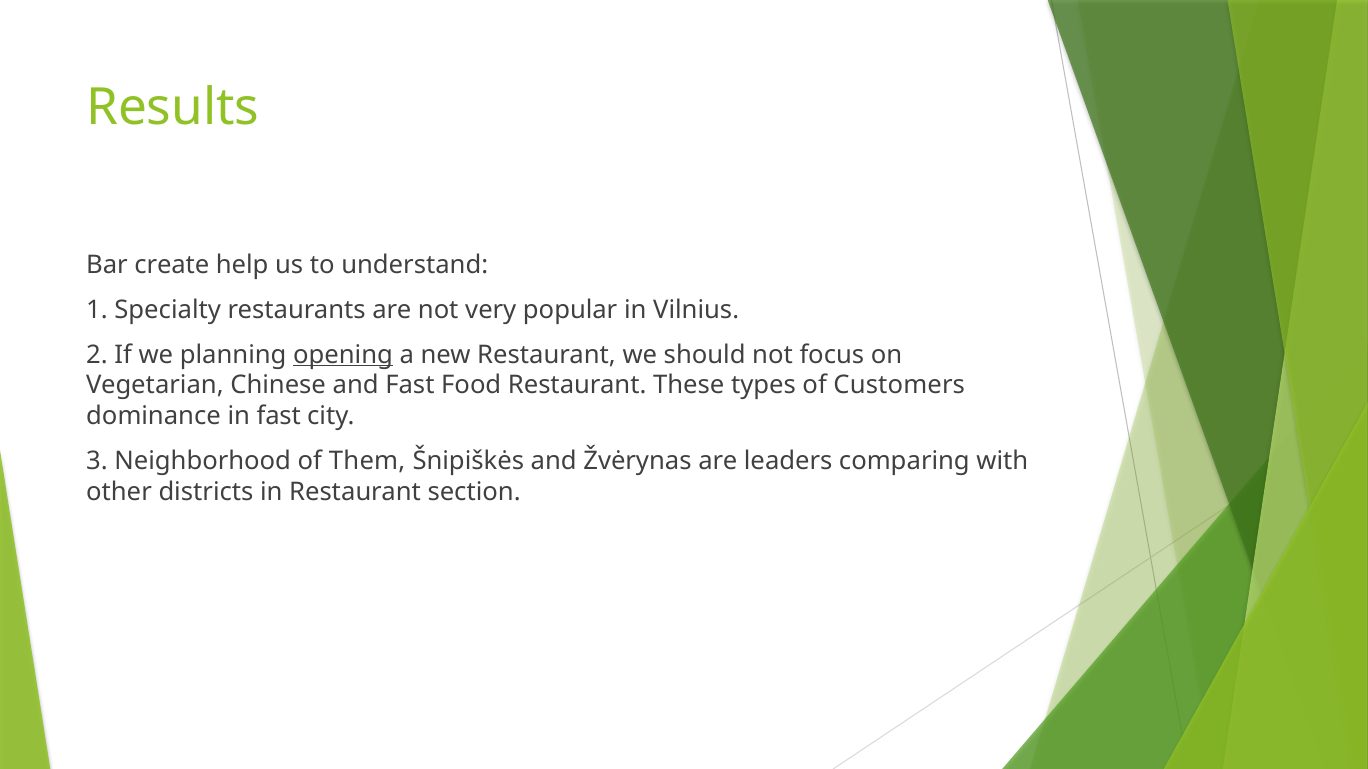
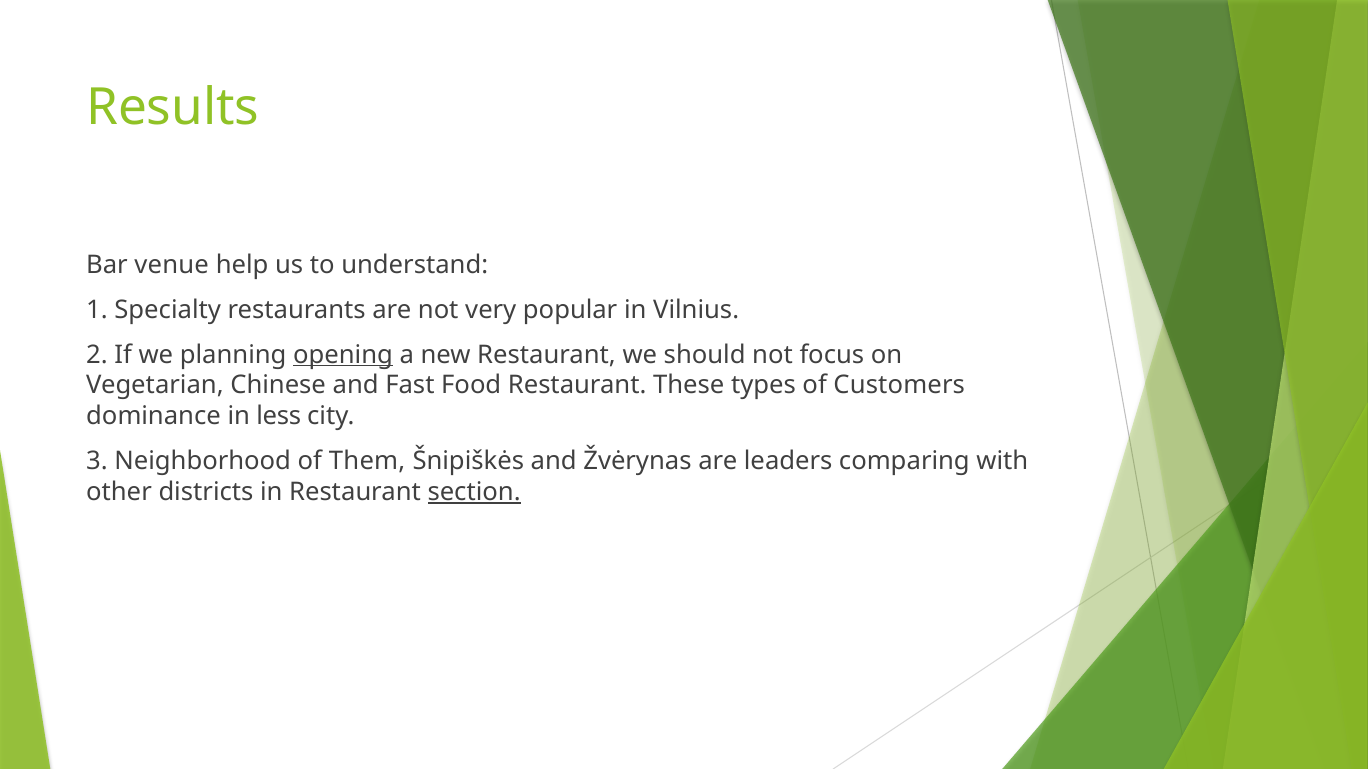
create: create -> venue
in fast: fast -> less
section underline: none -> present
